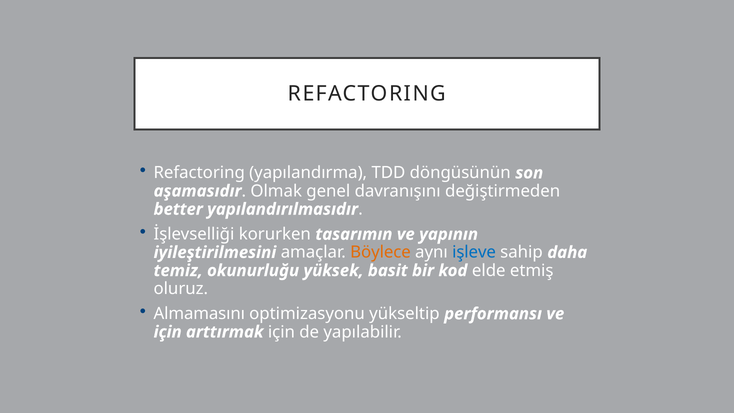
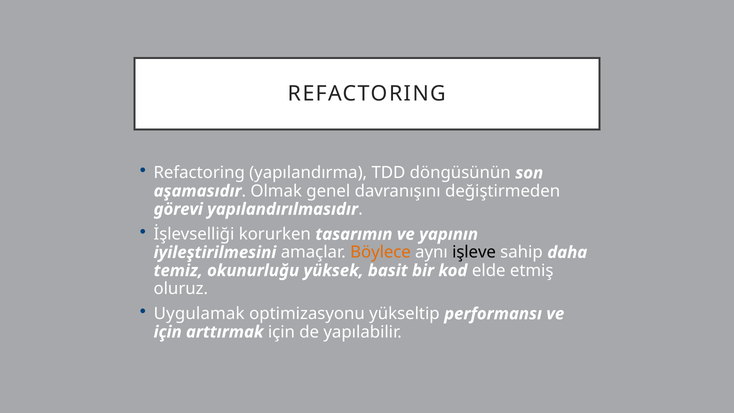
better: better -> görevi
işleve colour: blue -> black
Almamasını: Almamasını -> Uygulamak
